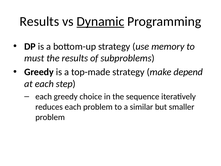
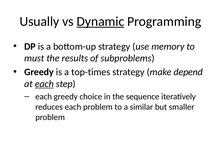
Results at (39, 21): Results -> Usually
top-made: top-made -> top-times
each at (44, 84) underline: none -> present
